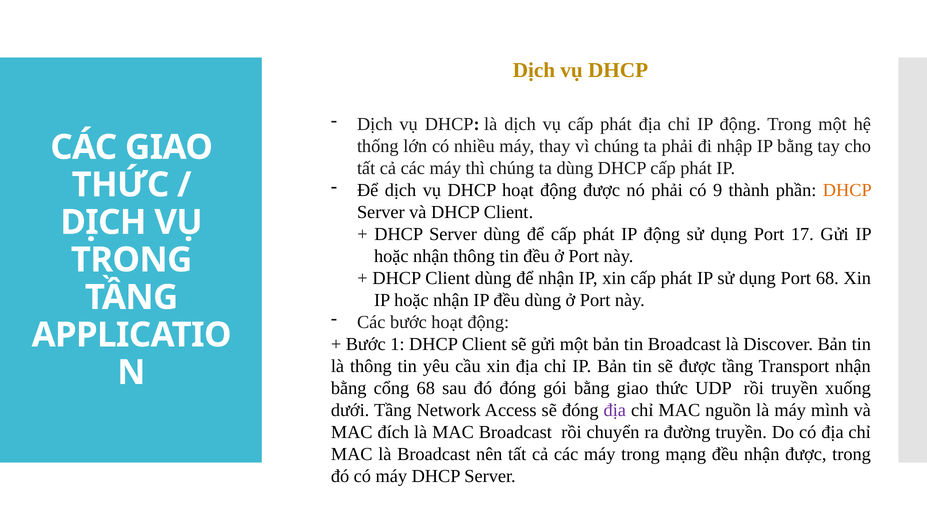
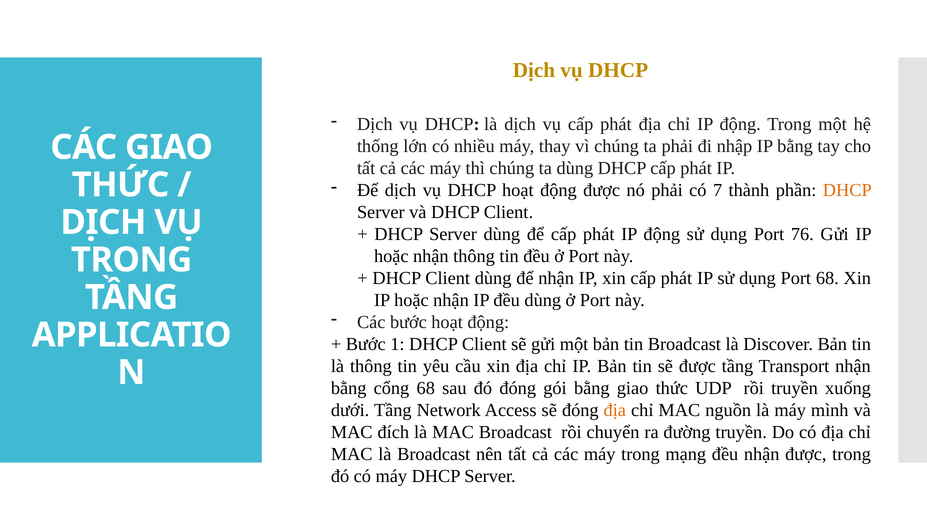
9: 9 -> 7
17: 17 -> 76
địa at (615, 411) colour: purple -> orange
